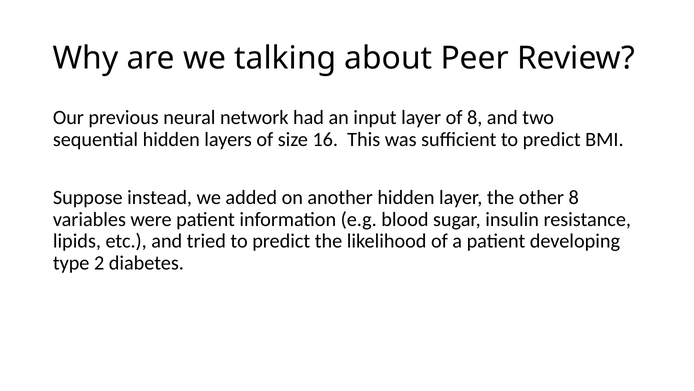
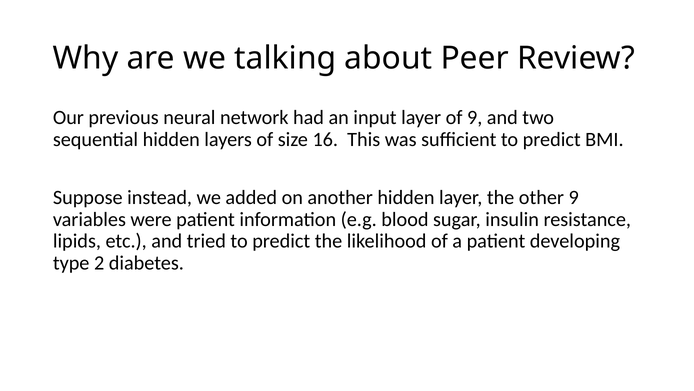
of 8: 8 -> 9
other 8: 8 -> 9
